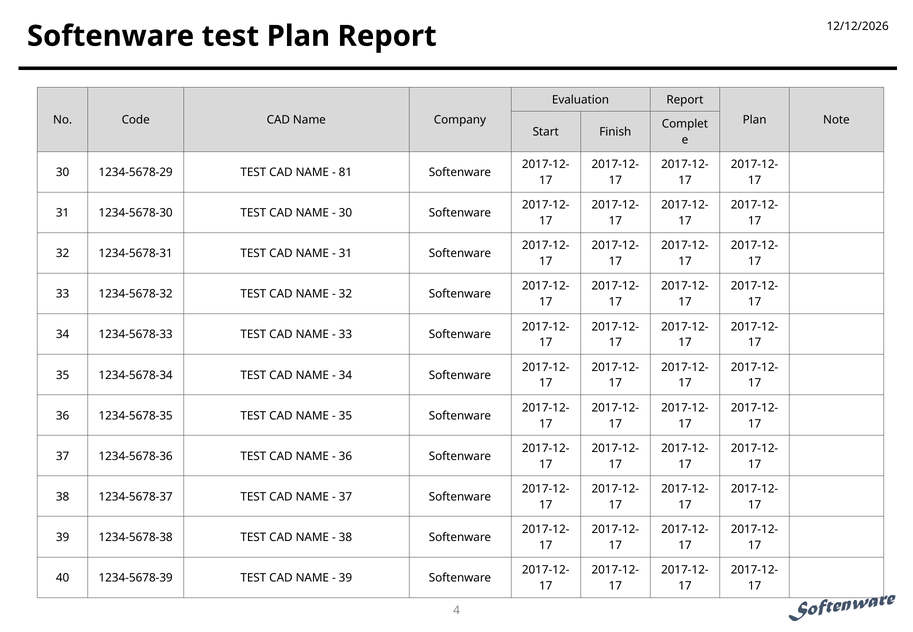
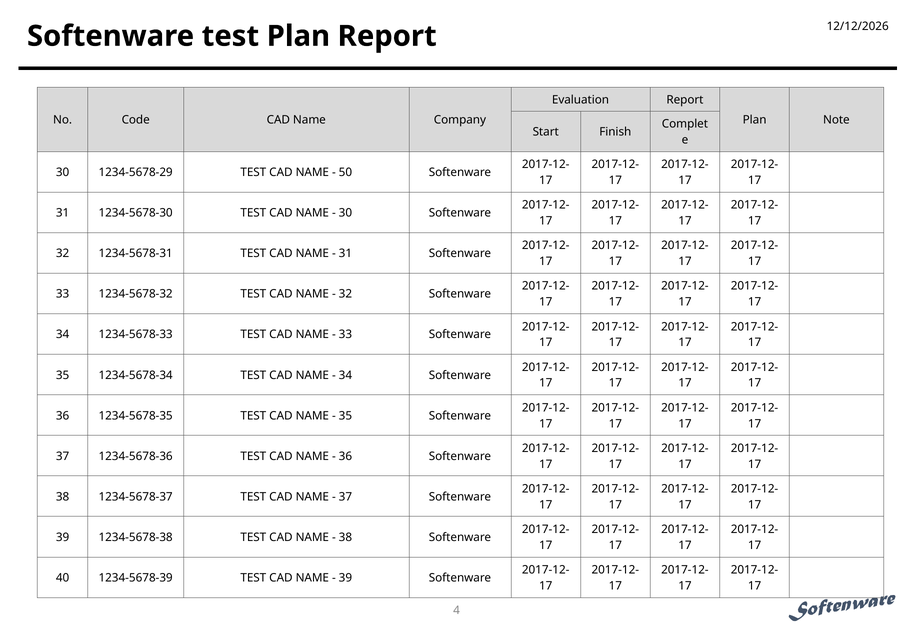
81: 81 -> 50
